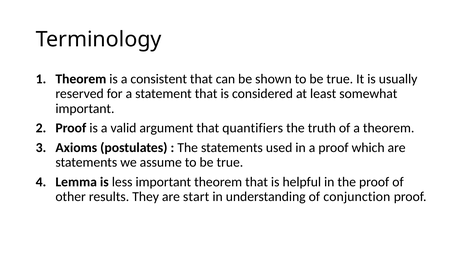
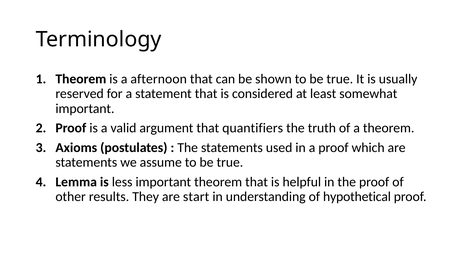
consistent: consistent -> afternoon
conjunction: conjunction -> hypothetical
